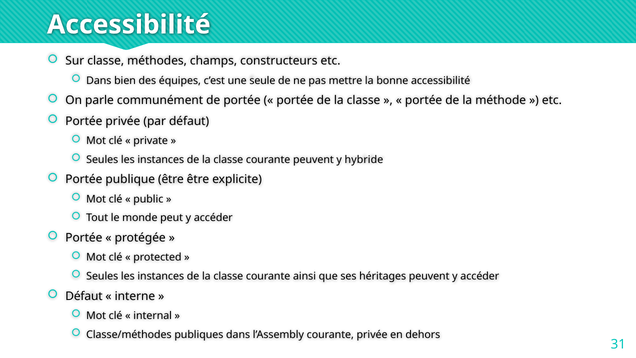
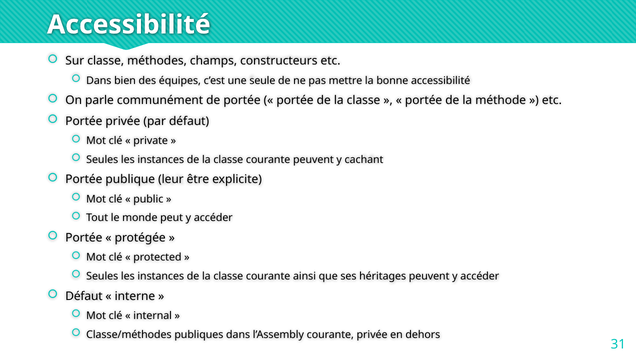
hybride: hybride -> cachant
publique être: être -> leur
